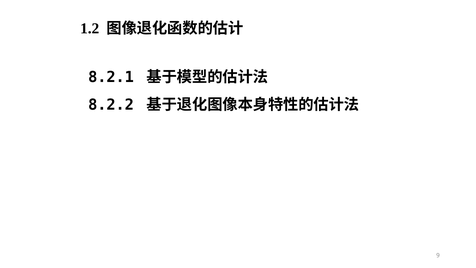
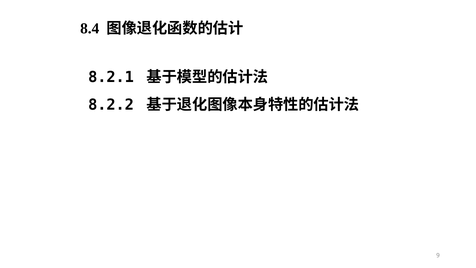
1.2: 1.2 -> 8.4
